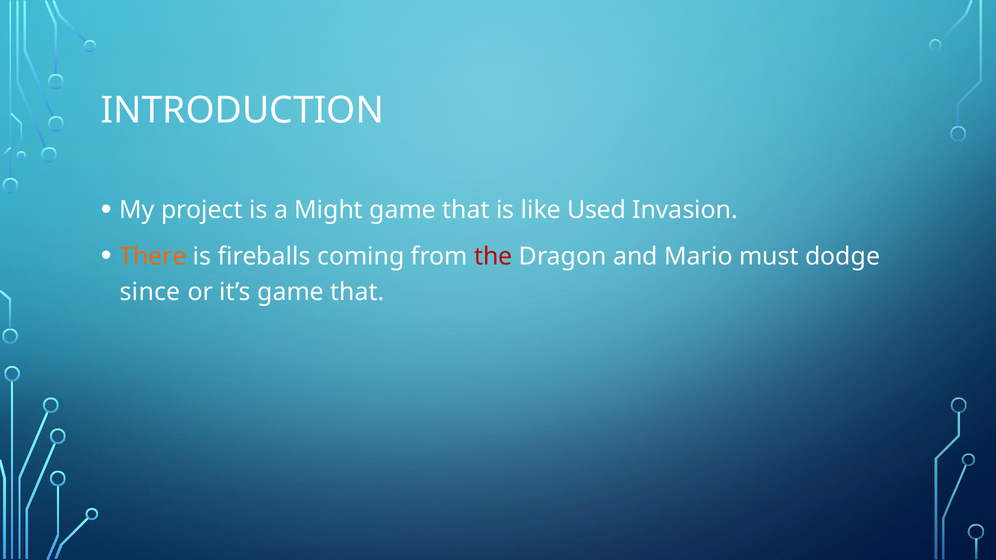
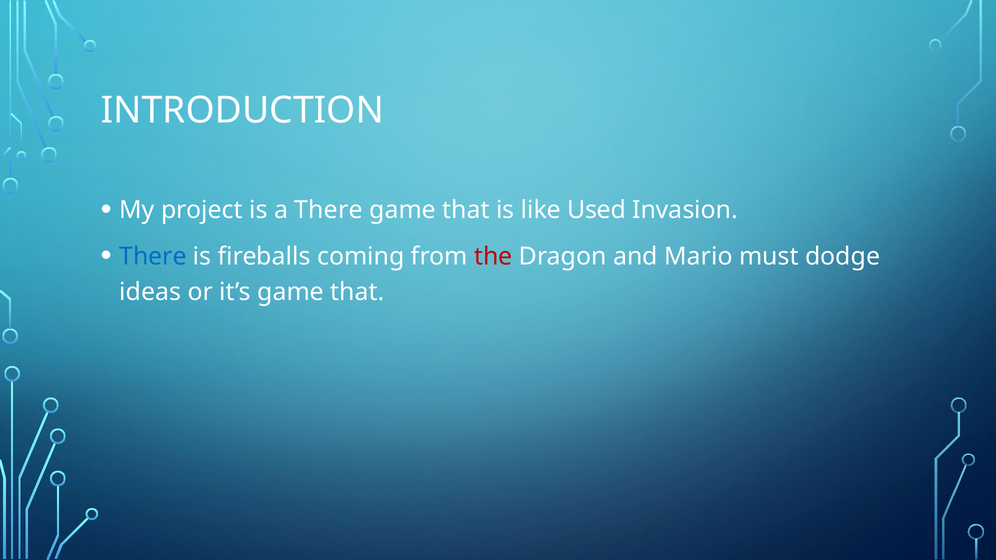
a Might: Might -> There
There at (153, 256) colour: orange -> blue
since: since -> ideas
